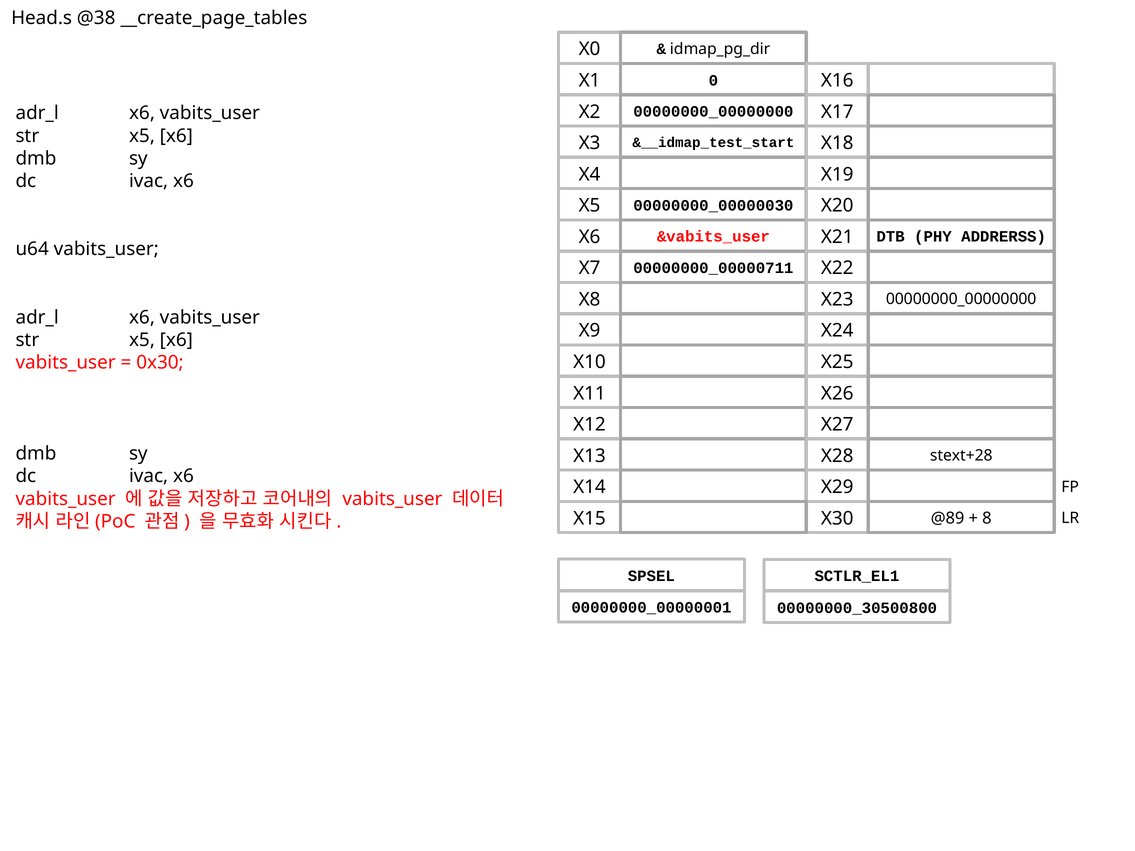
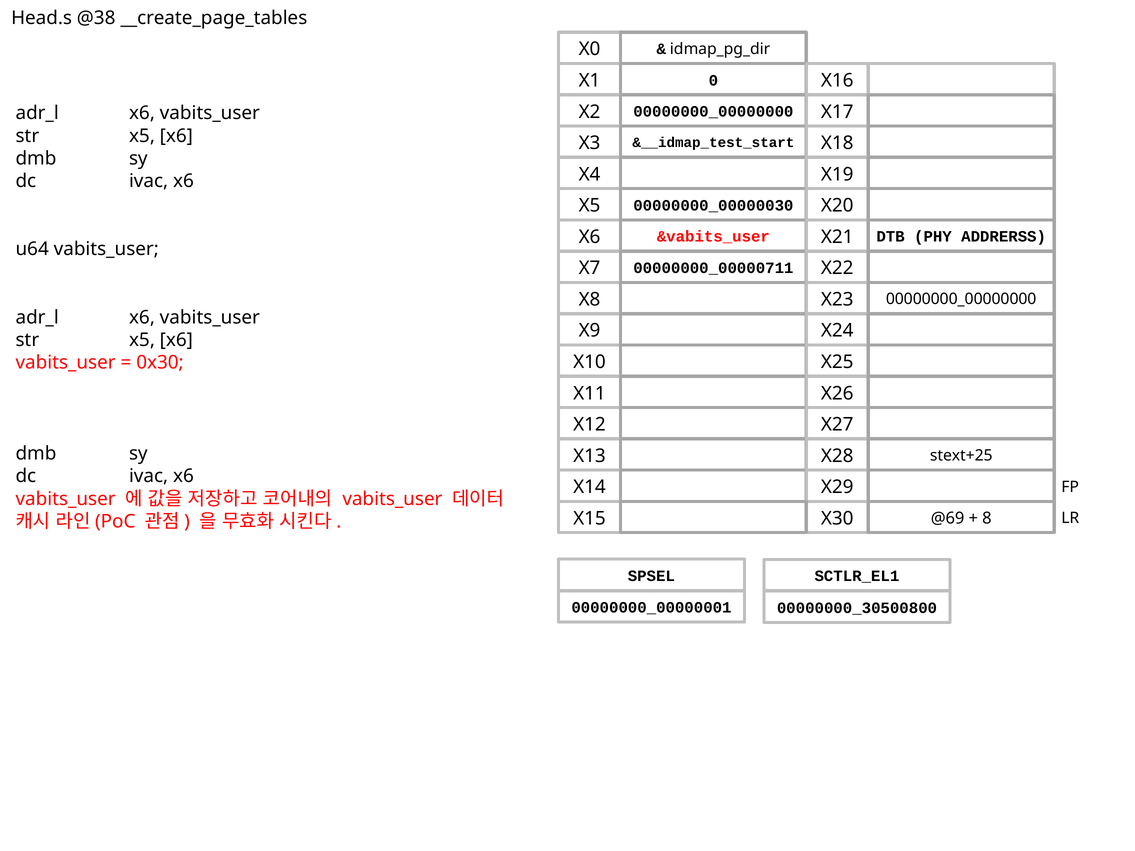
stext+28: stext+28 -> stext+25
@89: @89 -> @69
